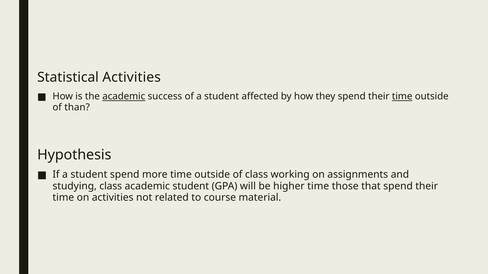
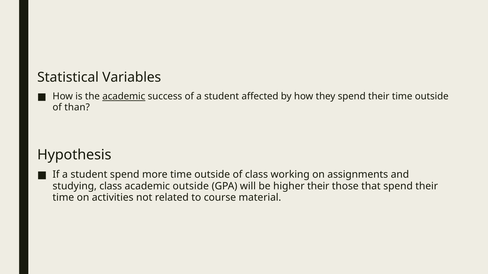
Statistical Activities: Activities -> Variables
time at (402, 97) underline: present -> none
academic student: student -> outside
higher time: time -> their
